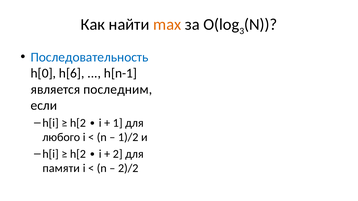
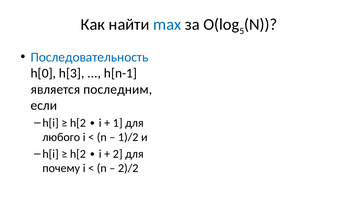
max colour: orange -> blue
3: 3 -> 5
h[6: h[6 -> h[3
памяти: памяти -> почему
